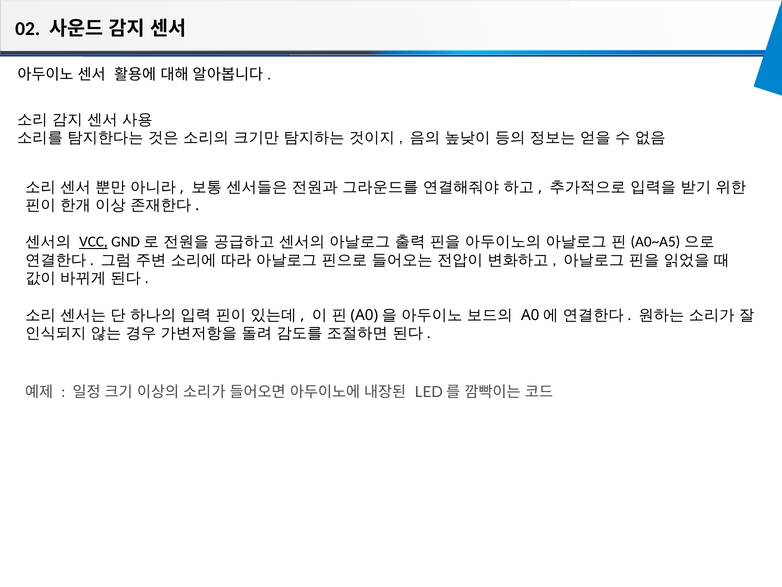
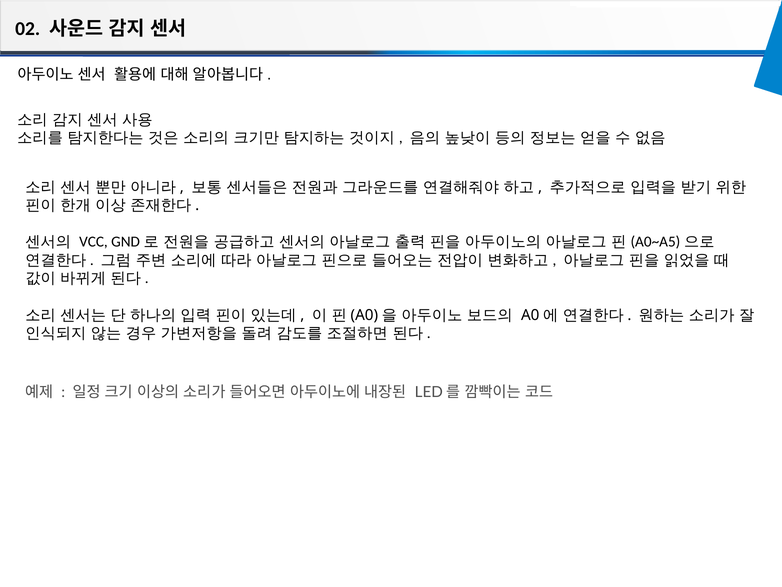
VCC underline: present -> none
